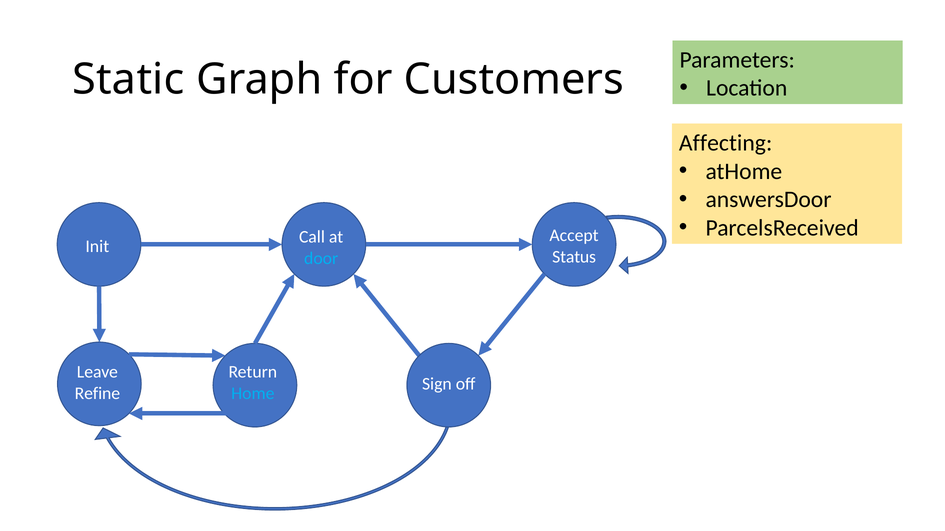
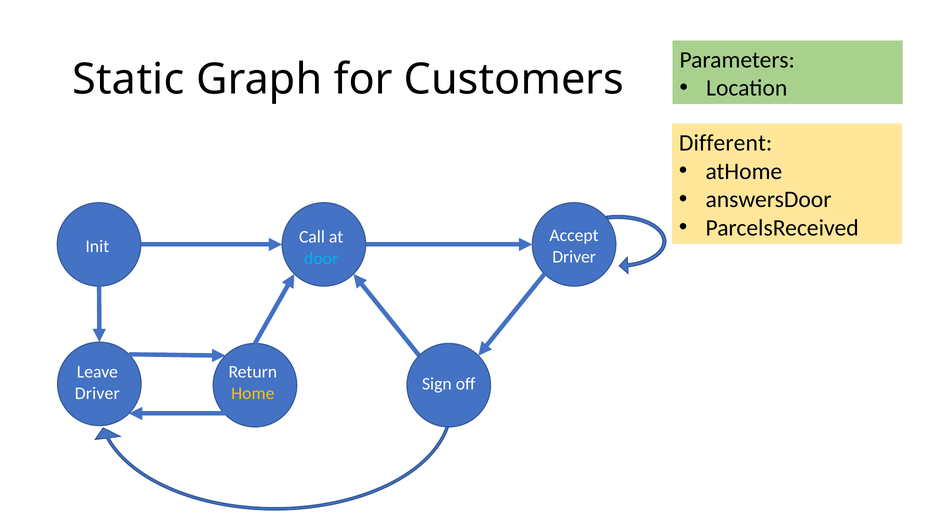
Affecting: Affecting -> Different
Status at (574, 257): Status -> Driver
Refine at (97, 394): Refine -> Driver
Home colour: light blue -> yellow
